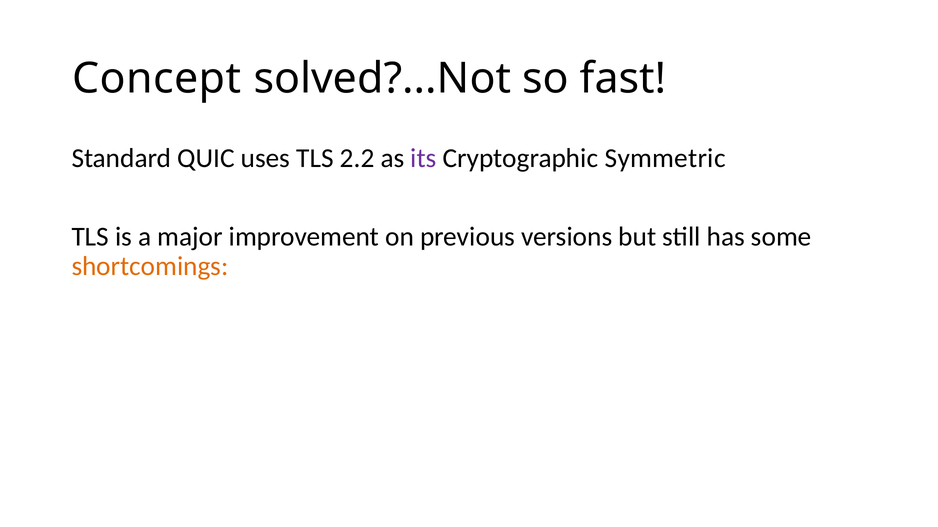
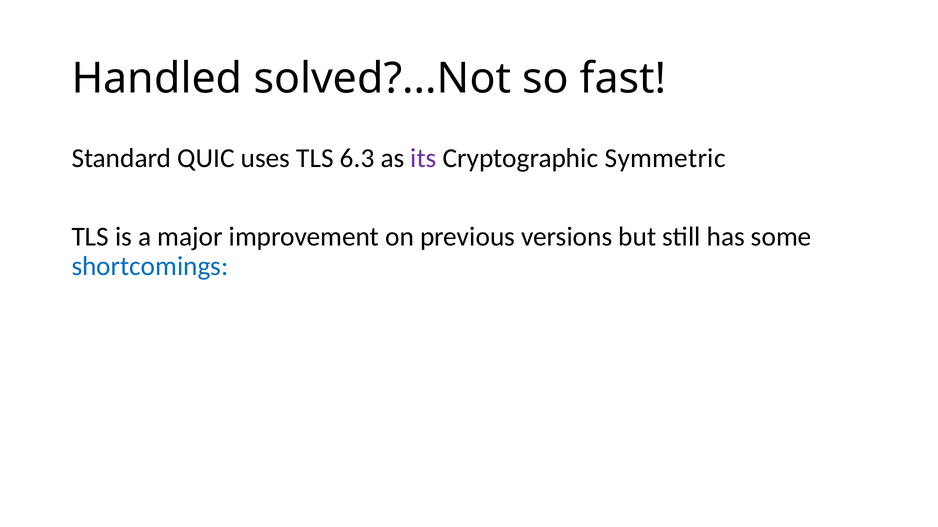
Concept: Concept -> Handled
2.2: 2.2 -> 6.3
shortcomings colour: orange -> blue
